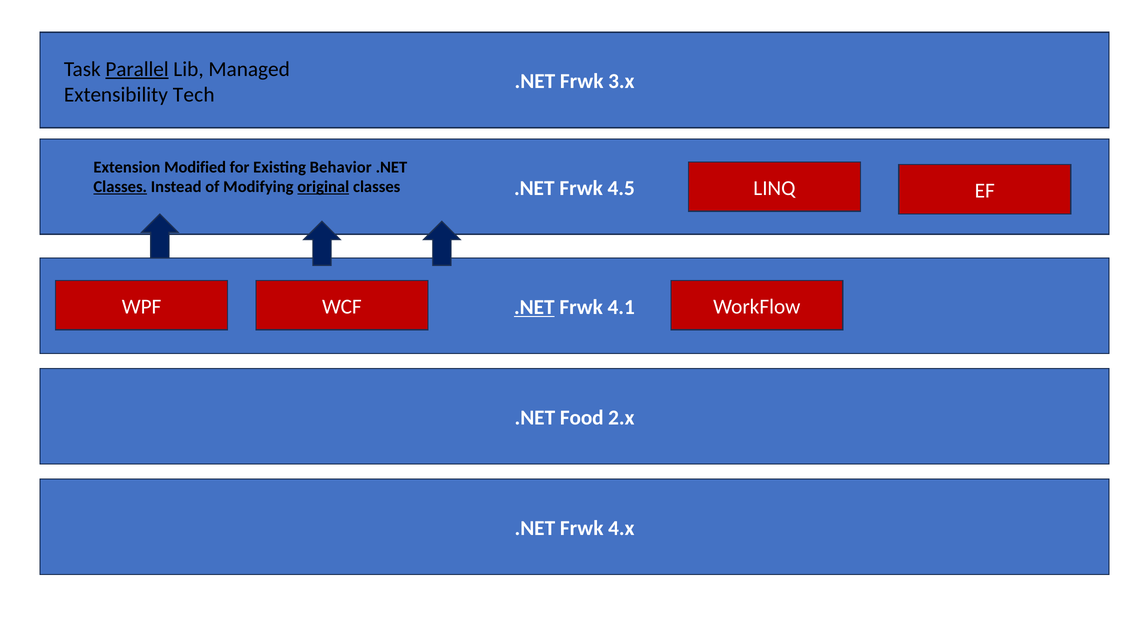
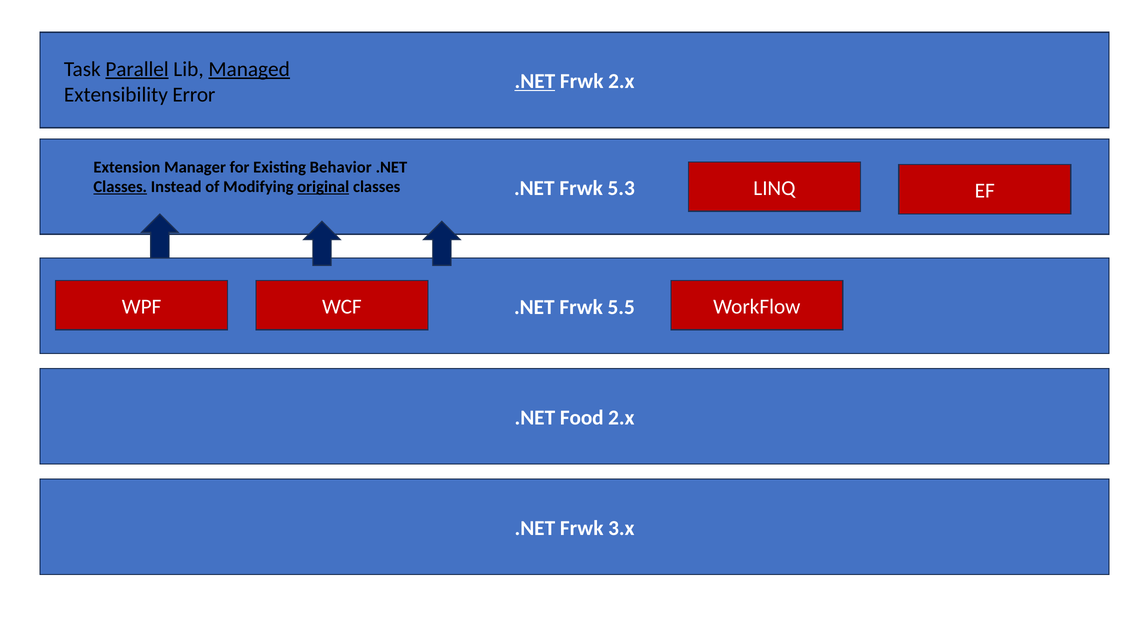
Managed underline: none -> present
.NET at (535, 82) underline: none -> present
Frwk 3.x: 3.x -> 2.x
Tech: Tech -> Error
Modified: Modified -> Manager
4.5: 4.5 -> 5.3
.NET at (534, 308) underline: present -> none
4.1: 4.1 -> 5.5
4.x: 4.x -> 3.x
